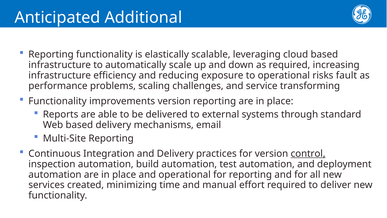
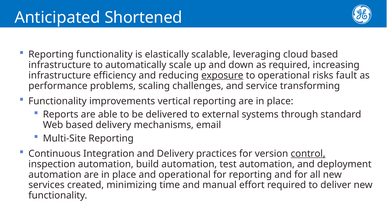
Additional: Additional -> Shortened
exposure underline: none -> present
improvements version: version -> vertical
